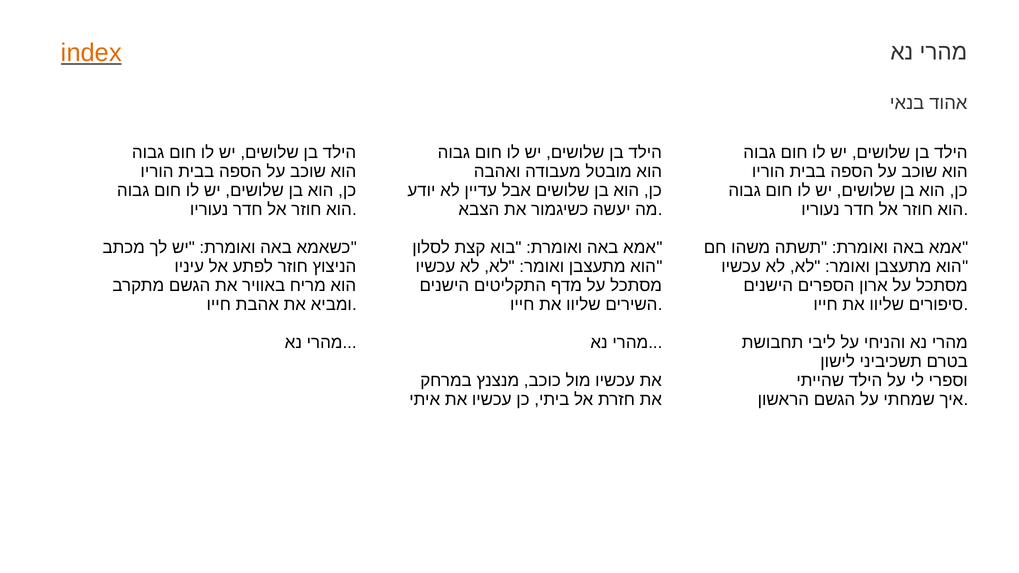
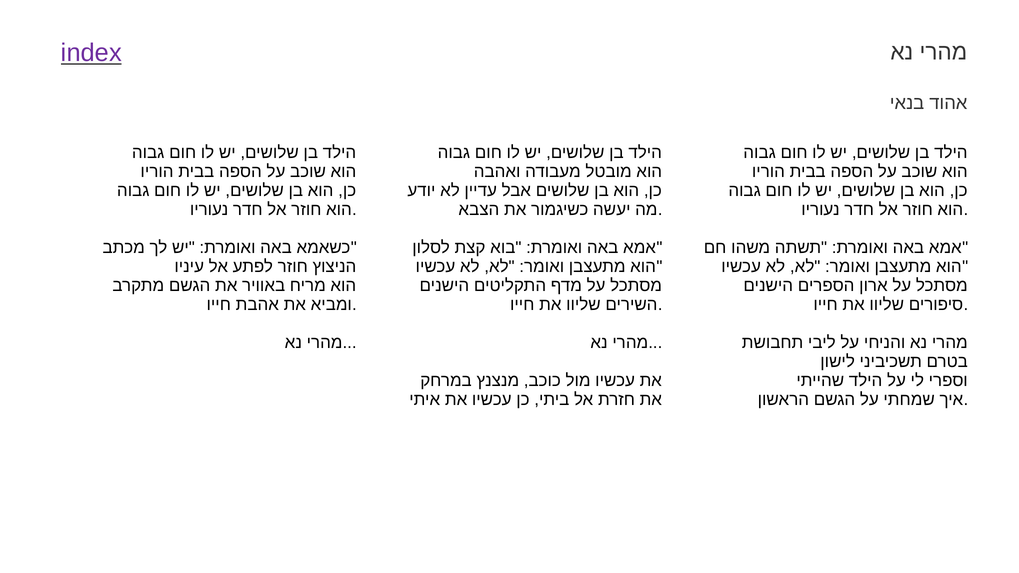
index colour: orange -> purple
